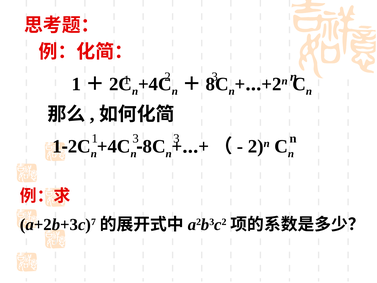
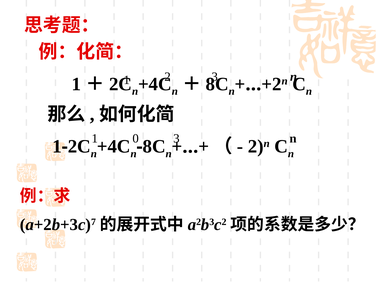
1 3: 3 -> 0
